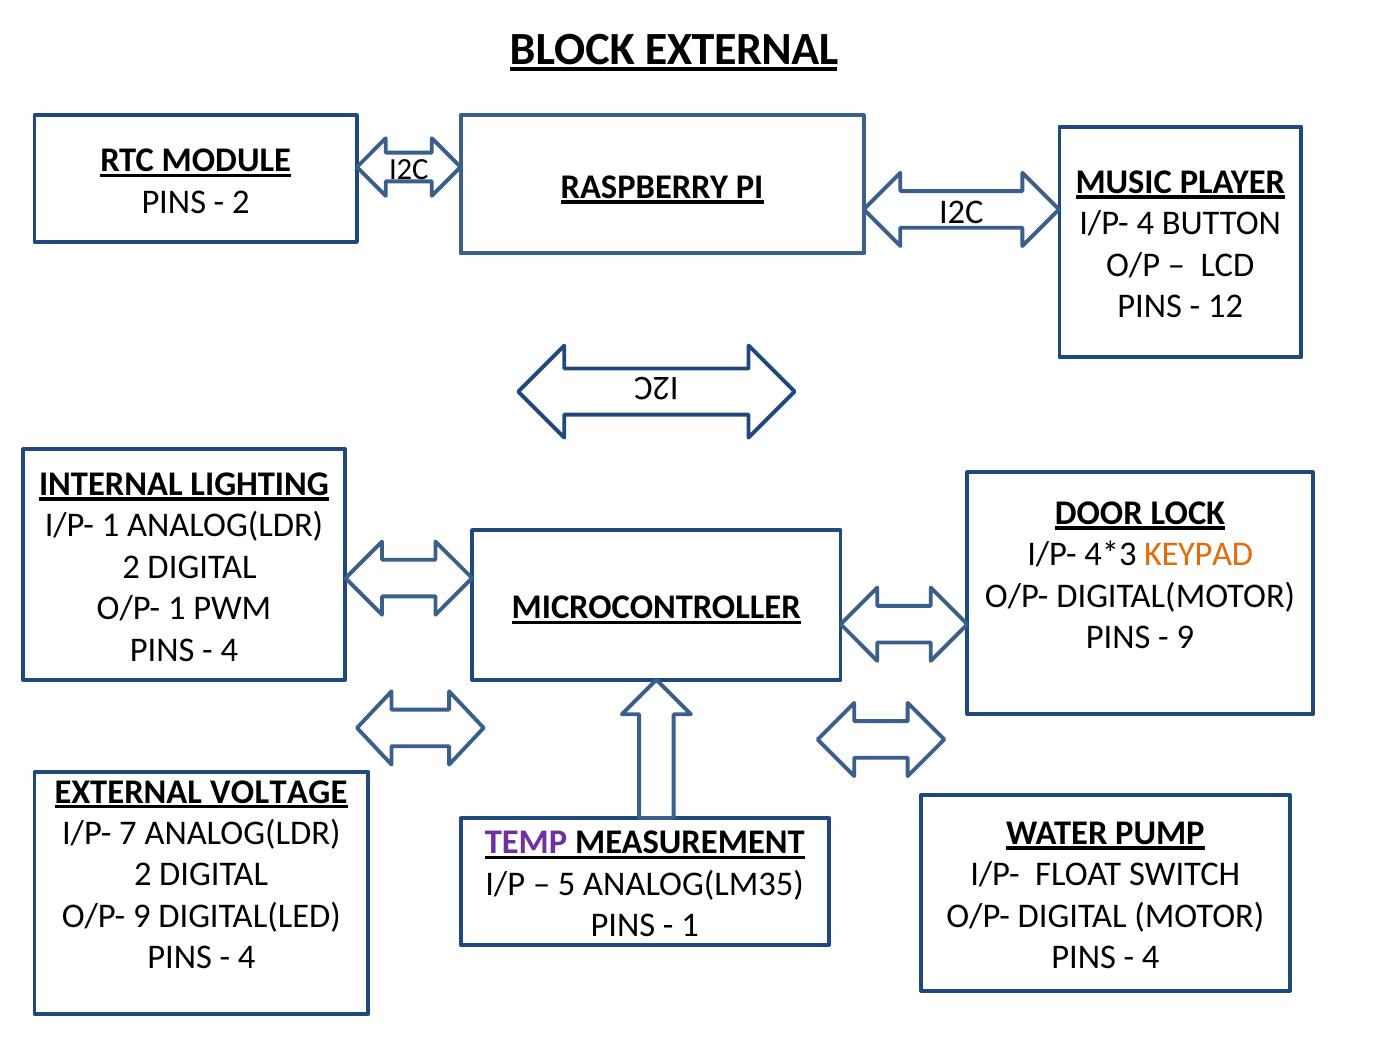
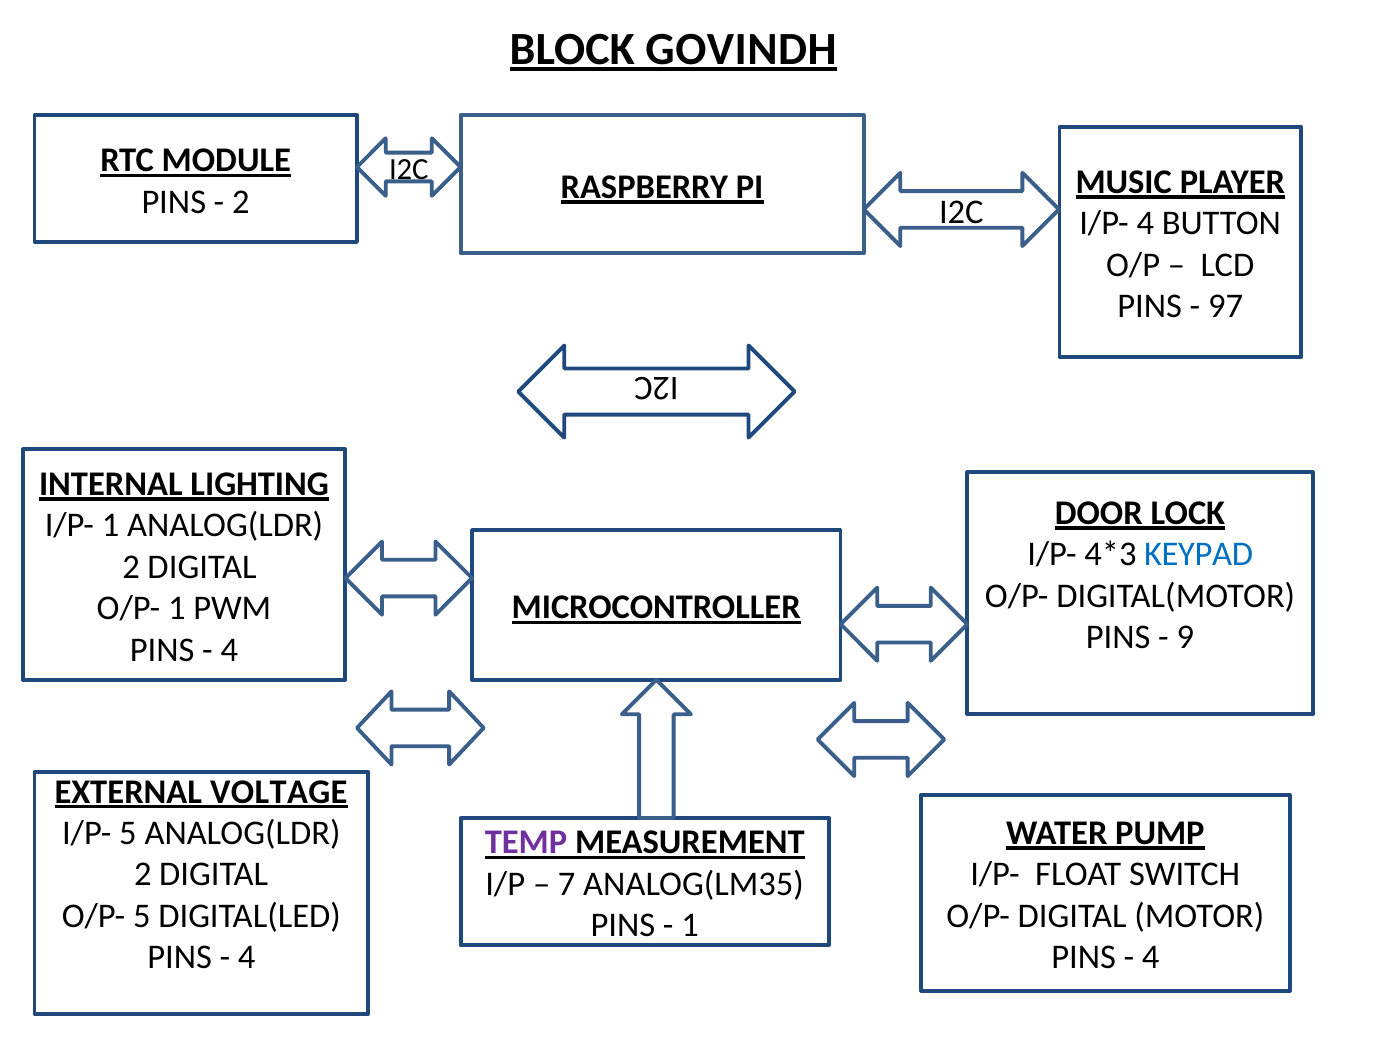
BLOCK EXTERNAL: EXTERNAL -> GOVINDH
12: 12 -> 97
KEYPAD colour: orange -> blue
I/P- 7: 7 -> 5
5: 5 -> 7
O/P- 9: 9 -> 5
